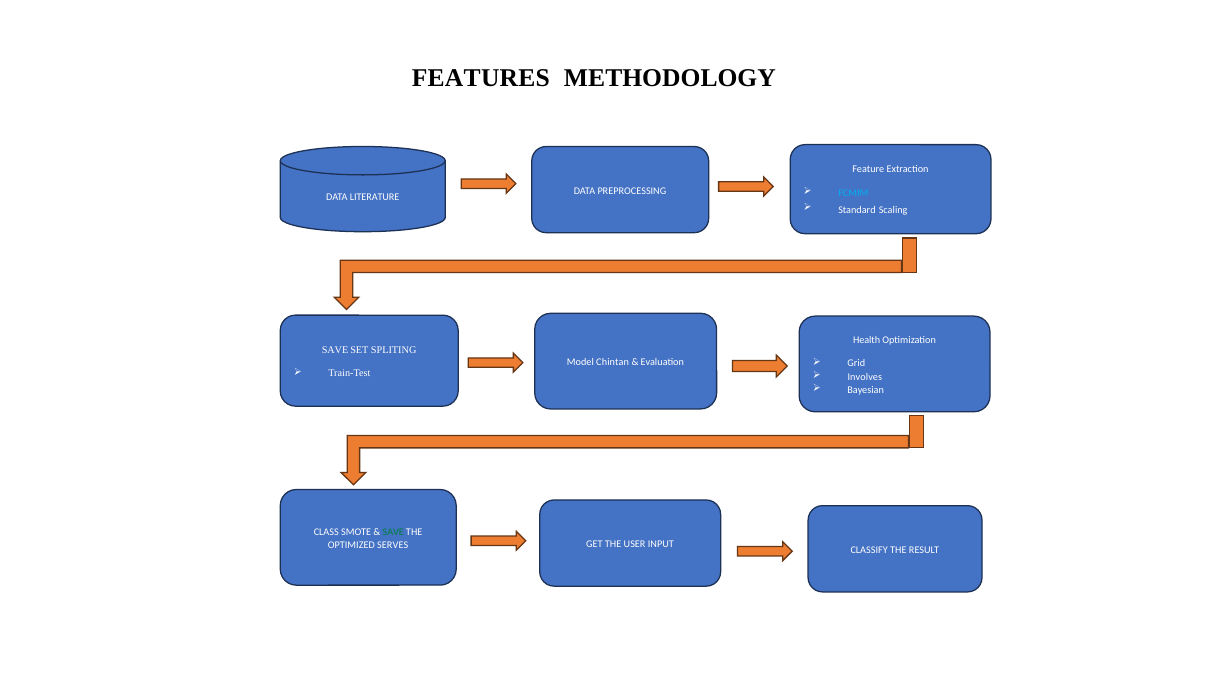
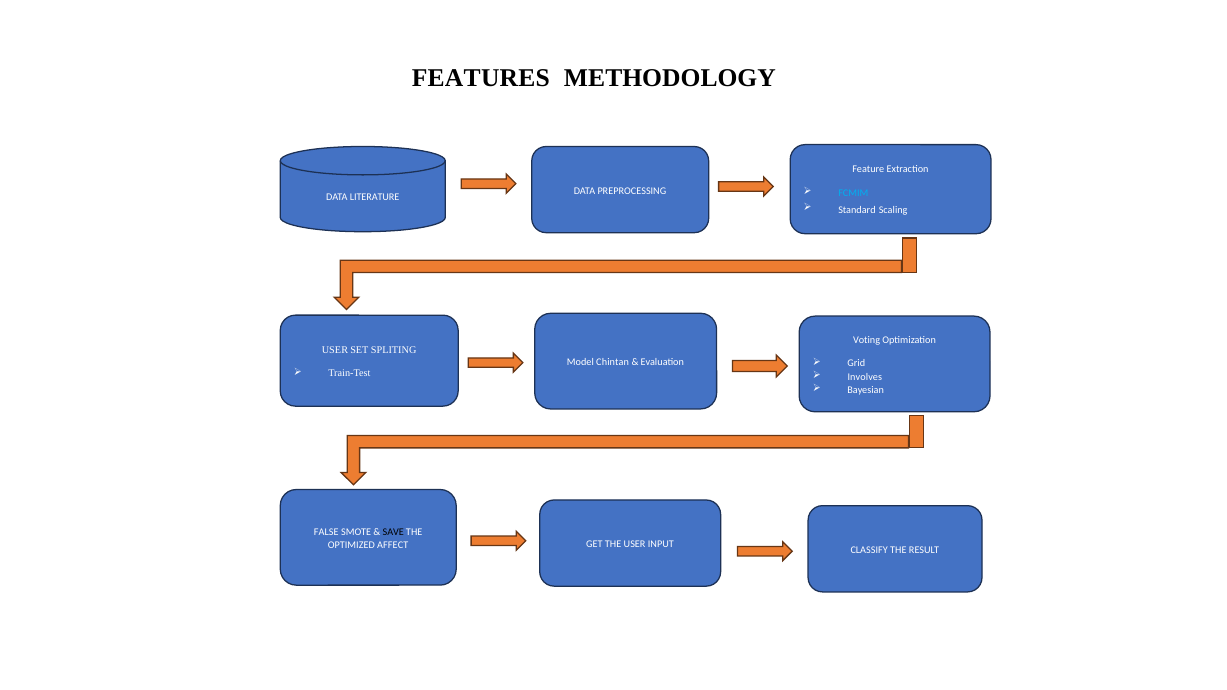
Health: Health -> Voting
SAVE at (335, 350): SAVE -> USER
CLASS: CLASS -> FALSE
SAVE at (393, 532) colour: green -> black
SERVES: SERVES -> AFFECT
